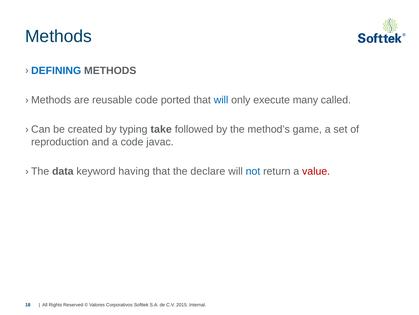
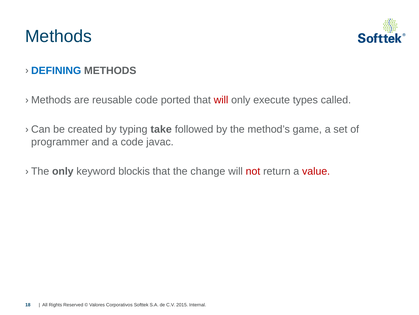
will at (221, 100) colour: blue -> red
many: many -> types
reproduction: reproduction -> programmer
The data: data -> only
having: having -> blockis
declare: declare -> change
not colour: blue -> red
